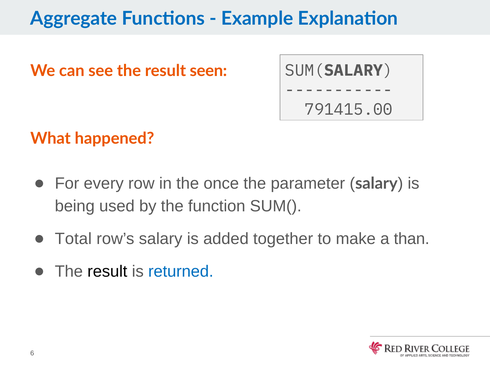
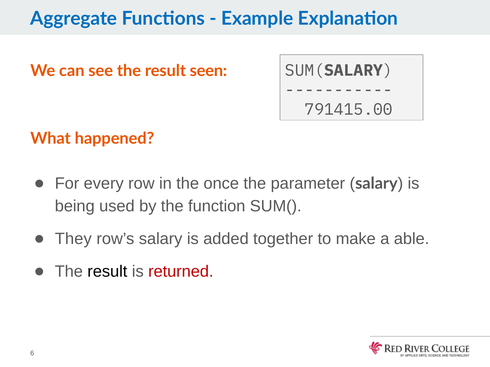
Total: Total -> They
than: than -> able
returned colour: blue -> red
